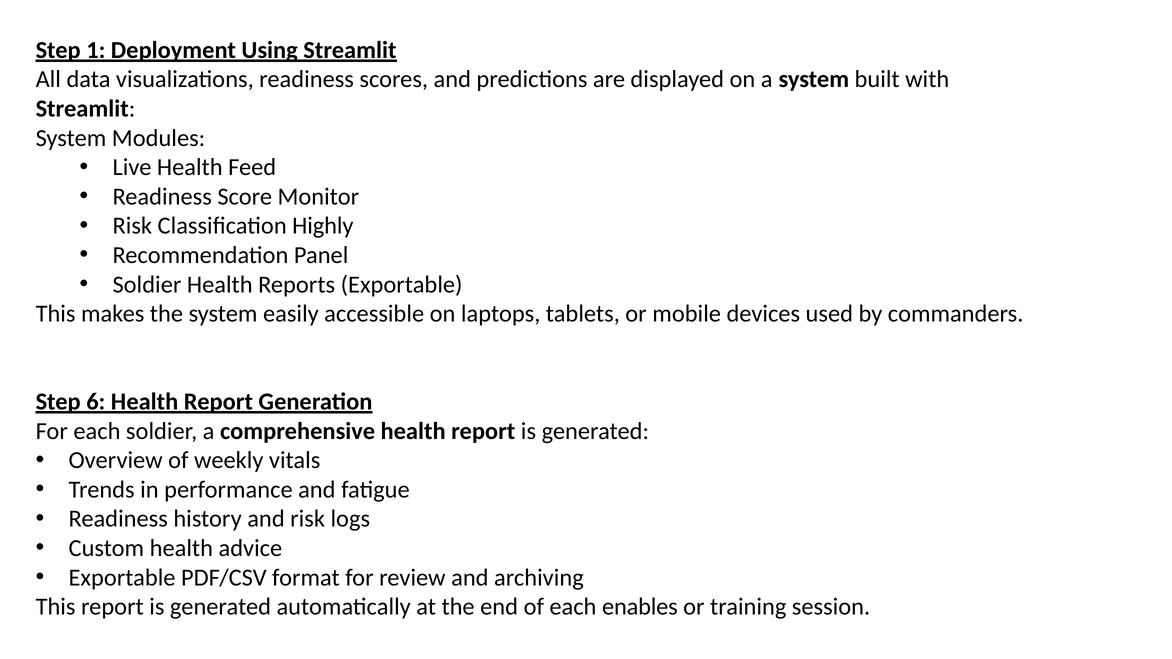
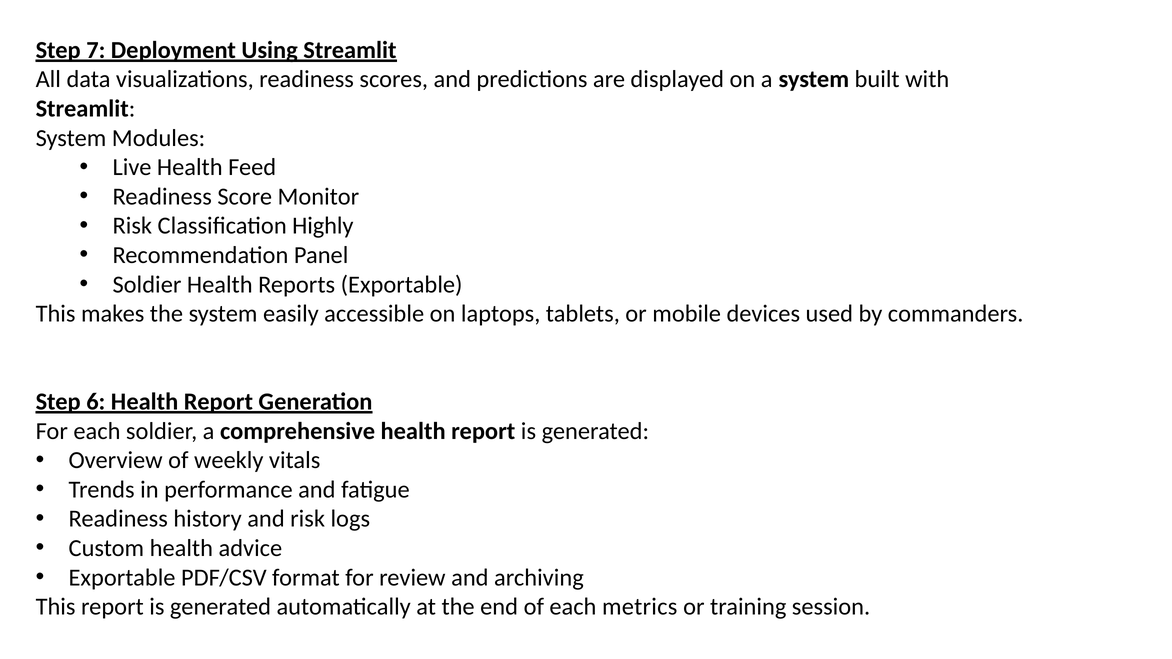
1: 1 -> 7
enables: enables -> metrics
